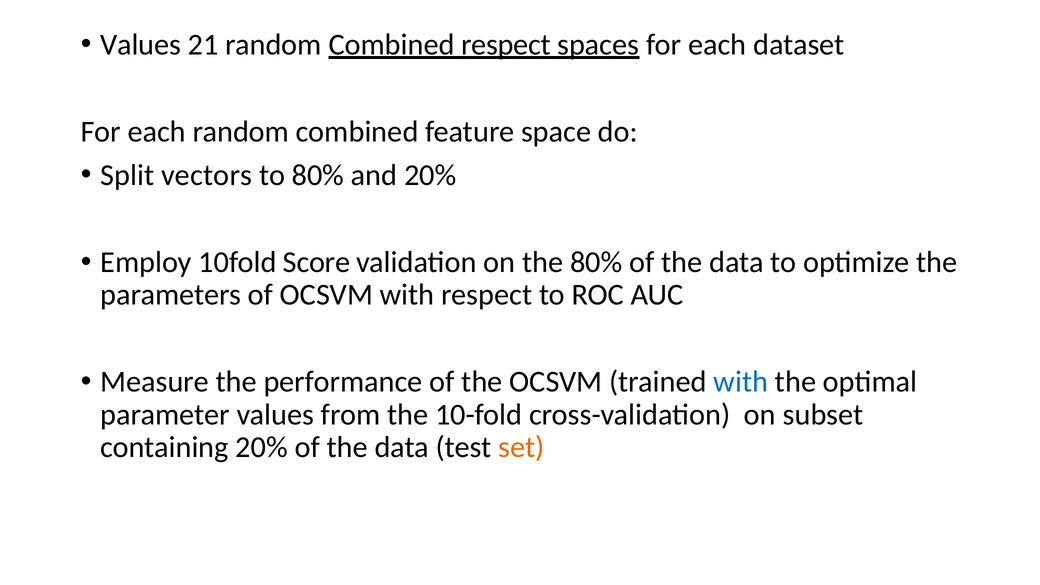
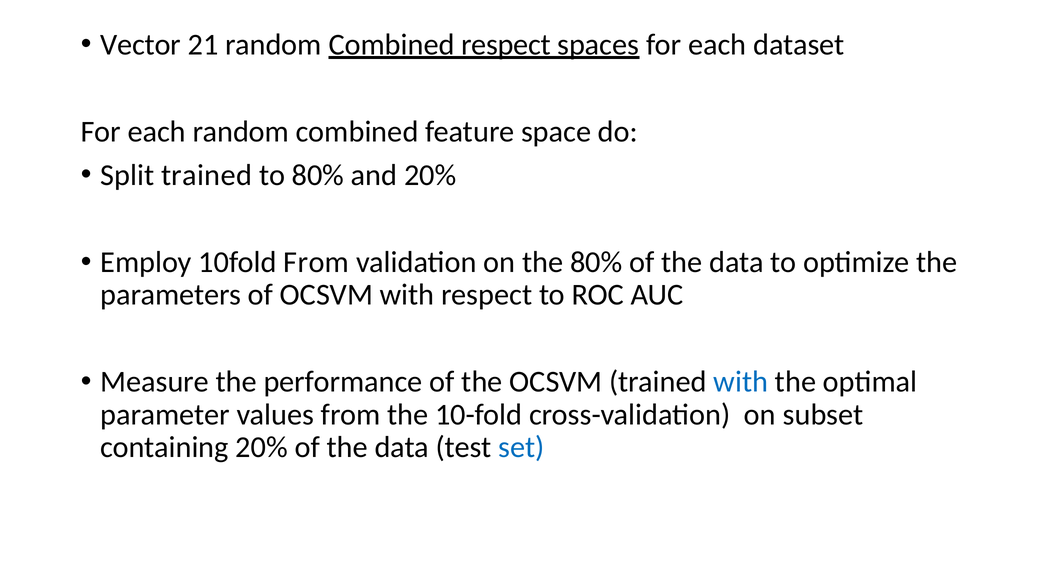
Values at (141, 44): Values -> Vector
Split vectors: vectors -> trained
10fold Score: Score -> From
set colour: orange -> blue
